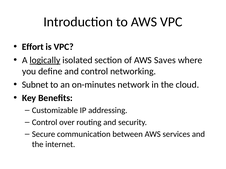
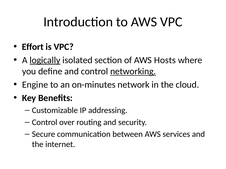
Saves: Saves -> Hosts
networking underline: none -> present
Subnet: Subnet -> Engine
